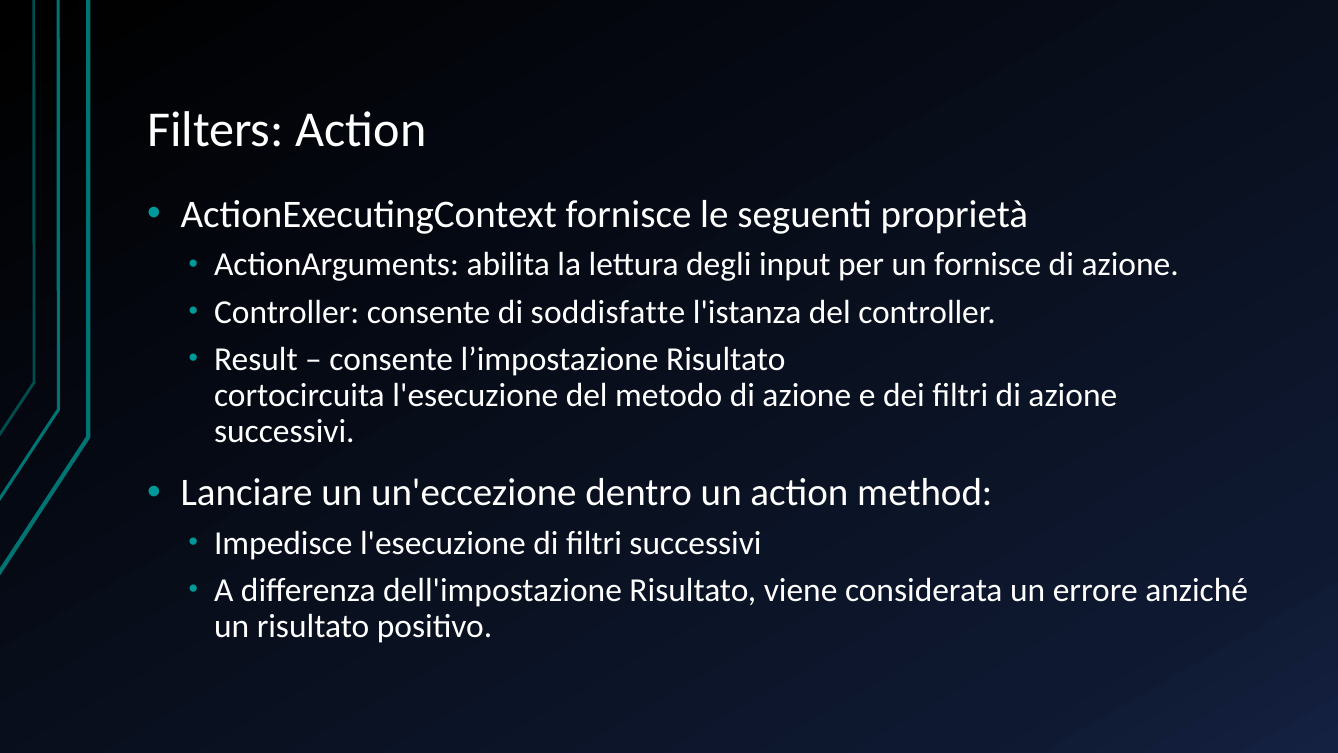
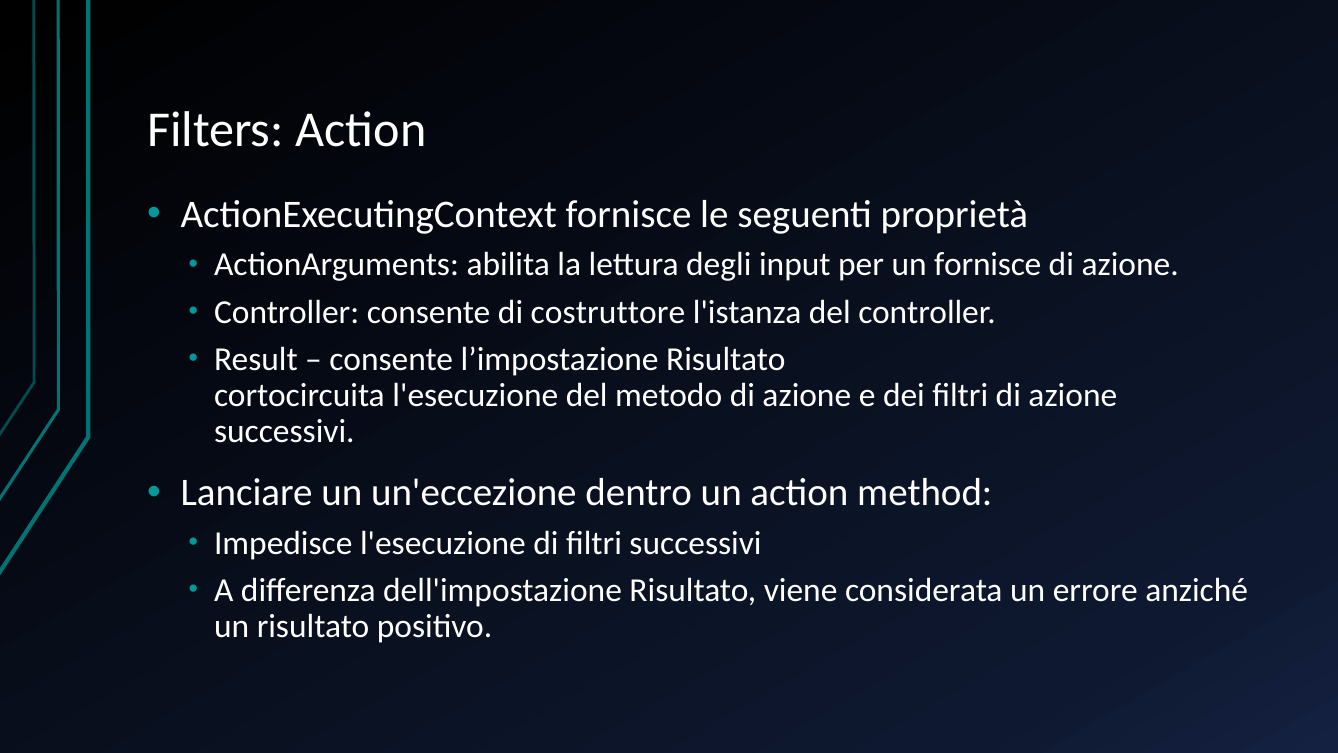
soddisfatte: soddisfatte -> costruttore
